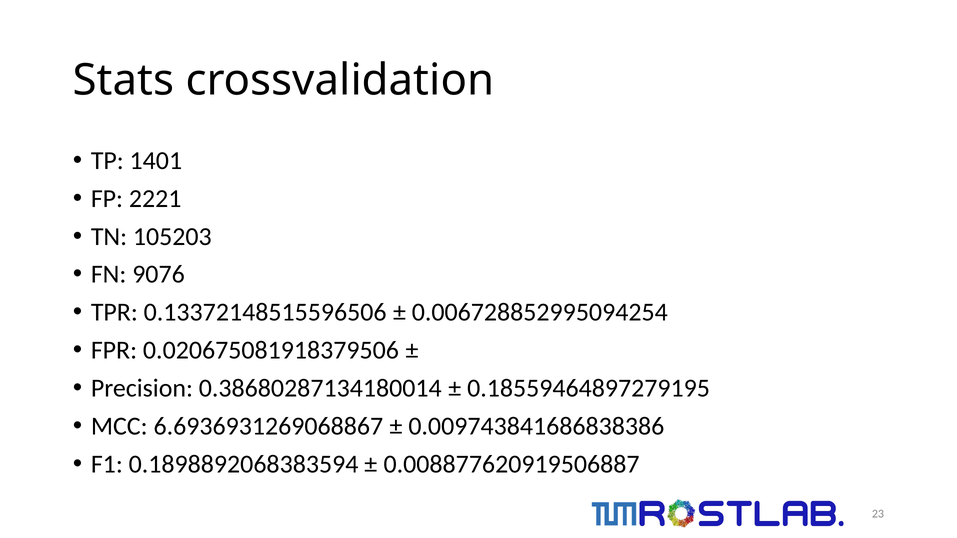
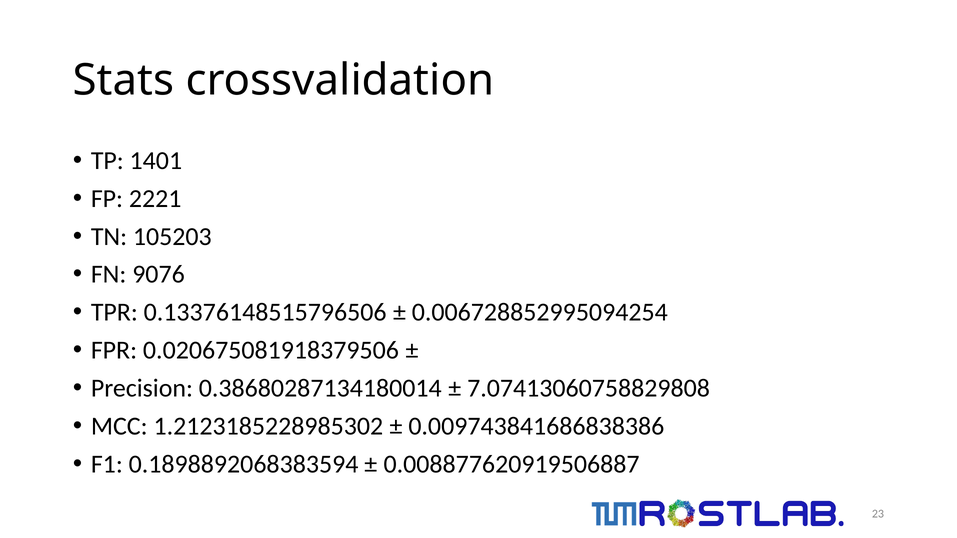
0.13372148515596506: 0.13372148515596506 -> 0.13376148515796506
0.18559464897279195: 0.18559464897279195 -> 7.07413060758829808
6.6936931269068867: 6.6936931269068867 -> 1.2123185228985302
